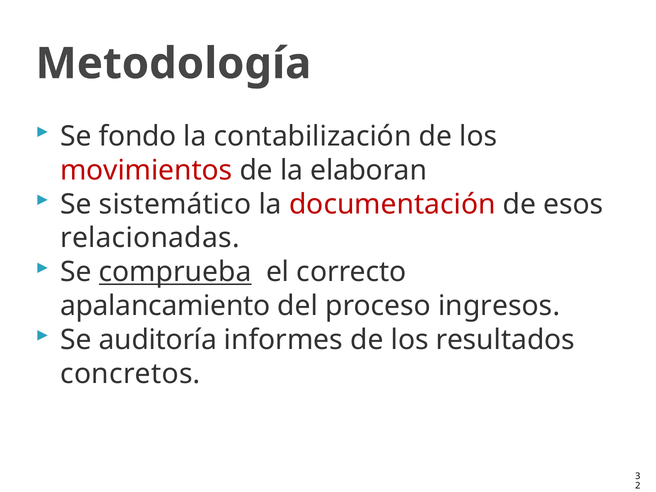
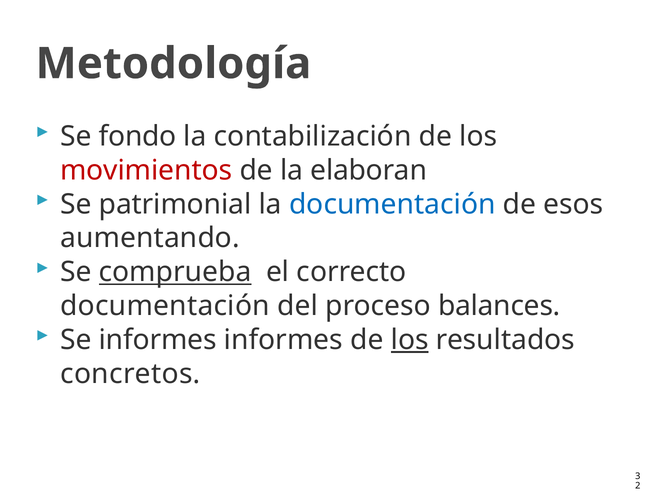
sistemático: sistemático -> patrimonial
documentación at (392, 204) colour: red -> blue
relacionadas: relacionadas -> aumentando
apalancamiento at (165, 306): apalancamiento -> documentación
ingresos: ingresos -> balances
Se auditoría: auditoría -> informes
los at (410, 340) underline: none -> present
